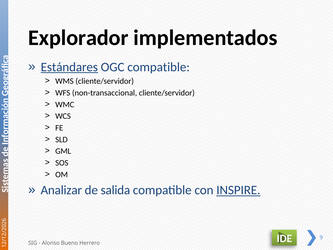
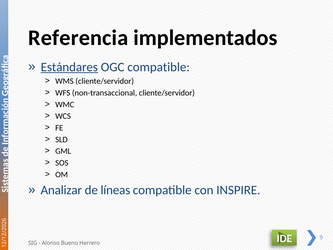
Explorador: Explorador -> Referencia
salida: salida -> líneas
INSPIRE underline: present -> none
